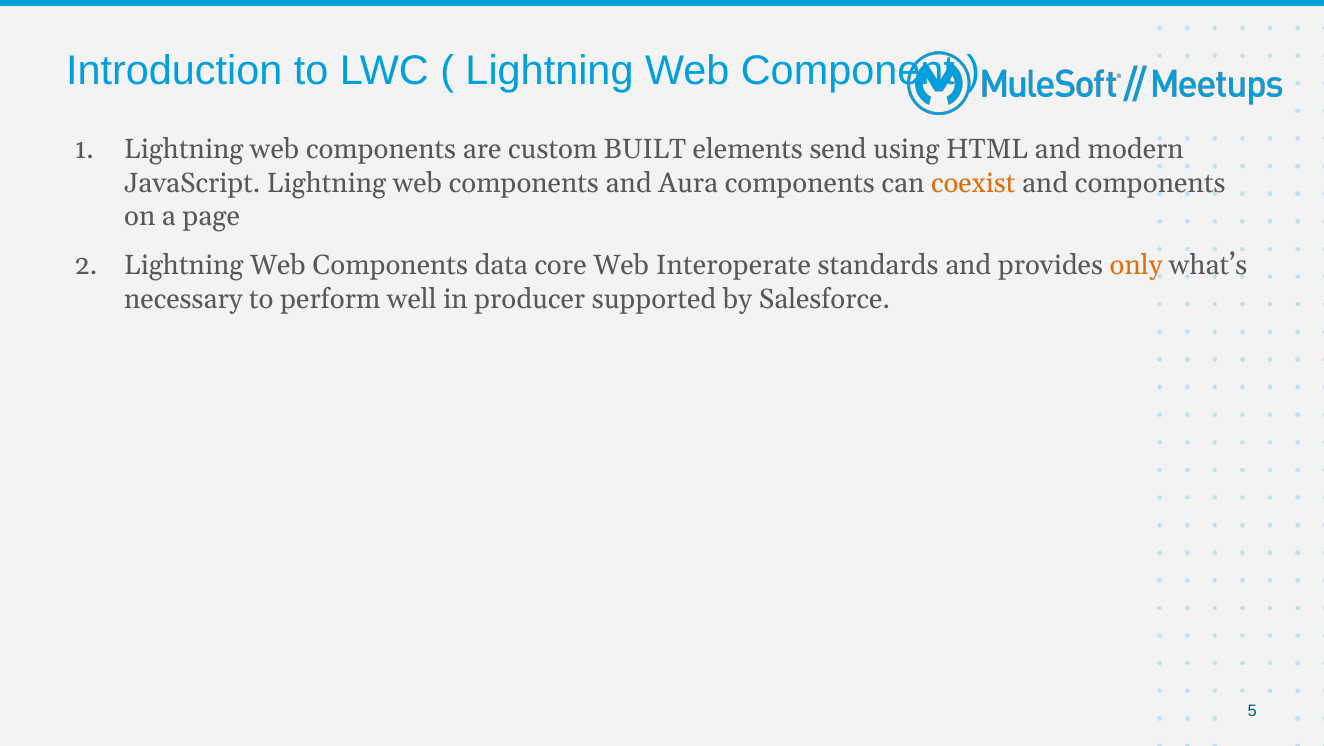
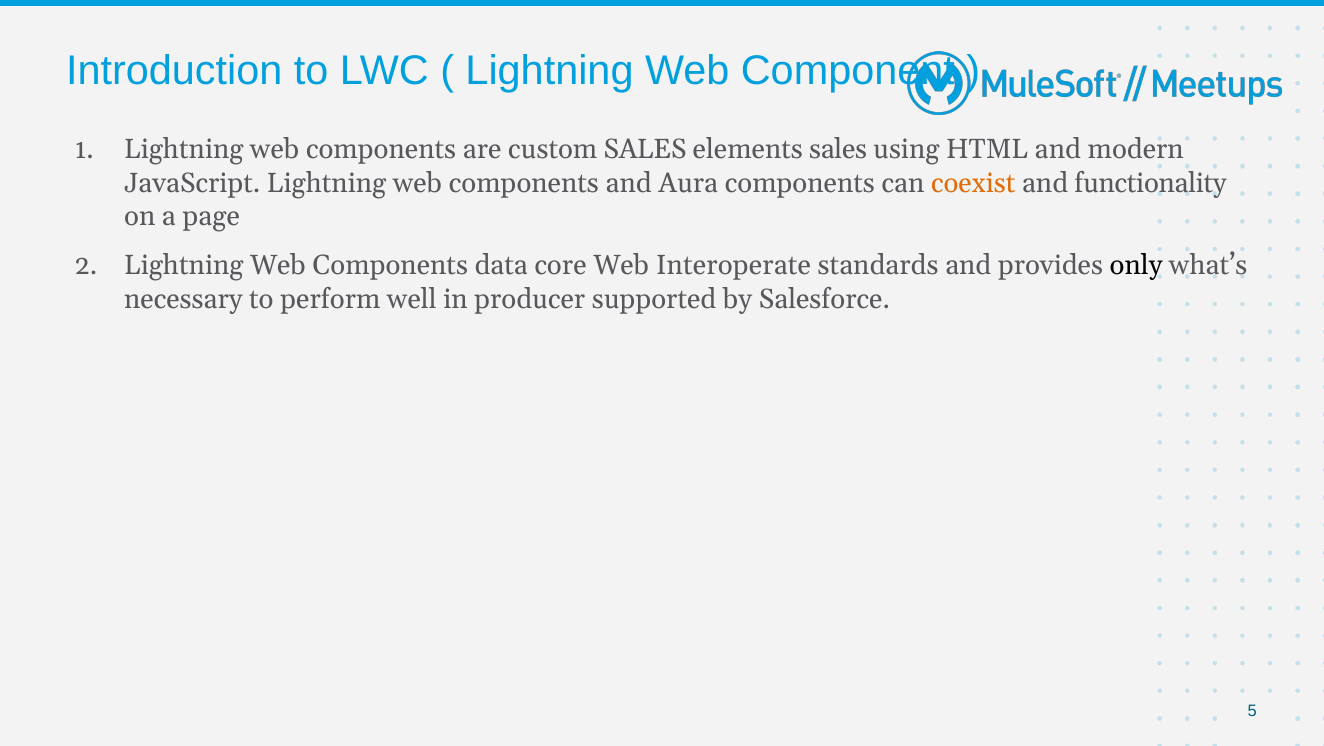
custom BUILT: BUILT -> SALES
elements send: send -> sales
and components: components -> functionality
only colour: orange -> black
